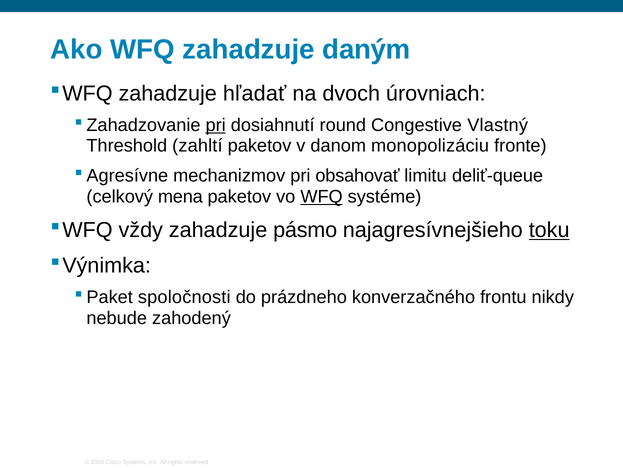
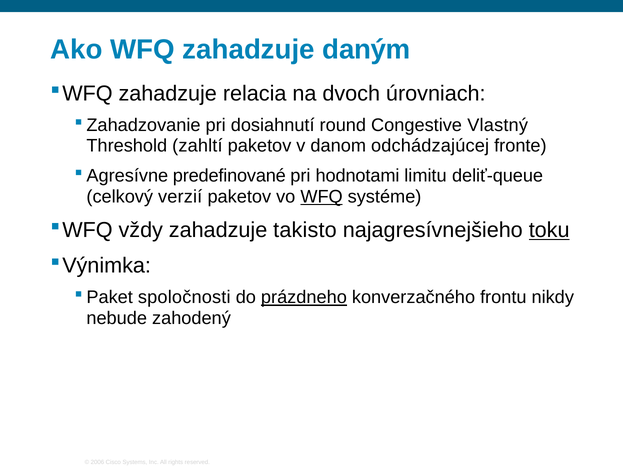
hľadať: hľadať -> relacia
pri at (216, 125) underline: present -> none
monopolizáciu: monopolizáciu -> odchádzajúcej
mechanizmov: mechanizmov -> predefinované
obsahovať: obsahovať -> hodnotami
mena: mena -> verzií
pásmo: pásmo -> takisto
prázdneho underline: none -> present
